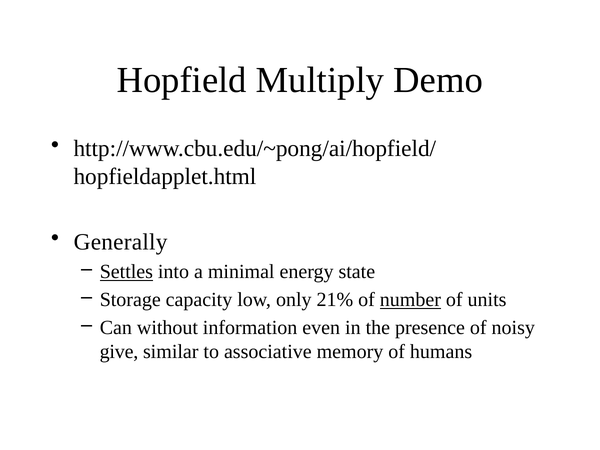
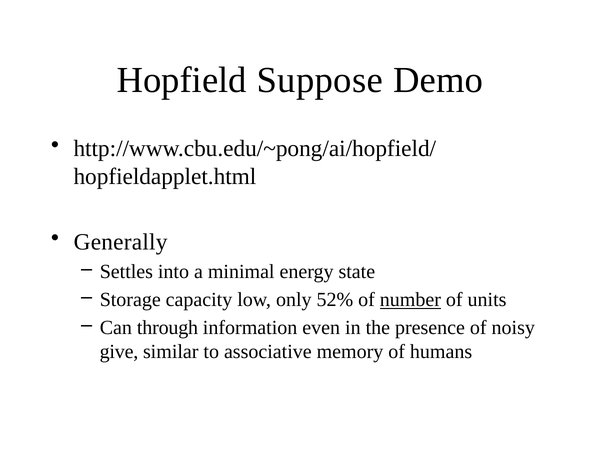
Multiply: Multiply -> Suppose
Settles underline: present -> none
21%: 21% -> 52%
without: without -> through
